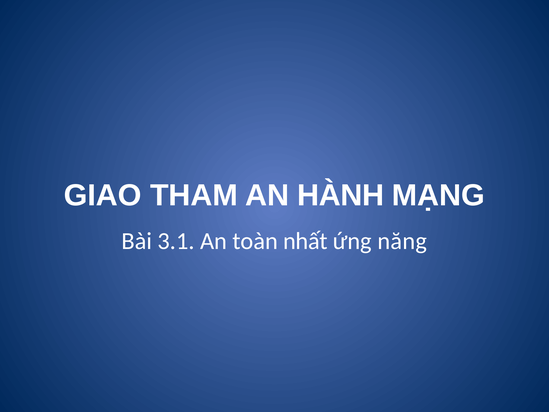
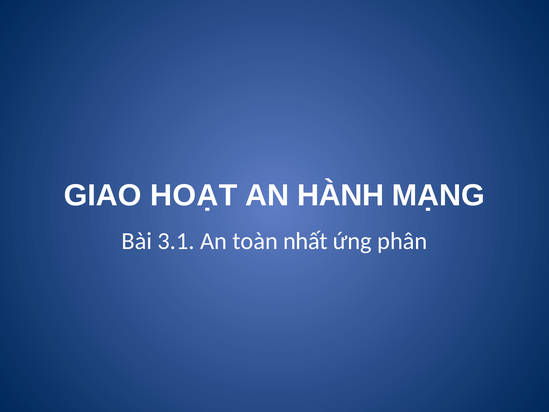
THAM: THAM -> HOẠT
năng: năng -> phân
